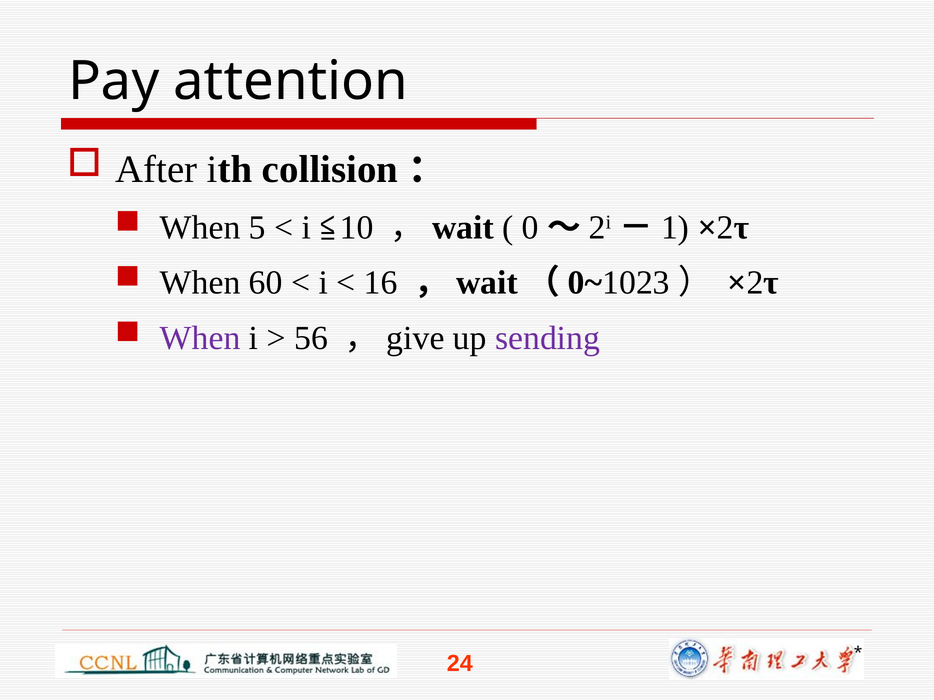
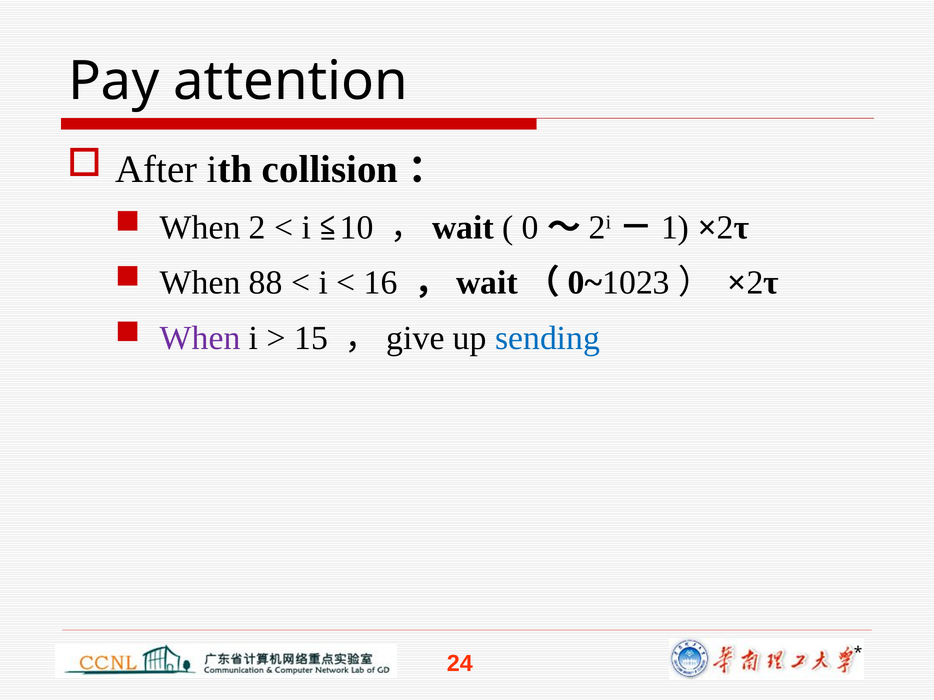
5: 5 -> 2
60: 60 -> 88
56: 56 -> 15
sending colour: purple -> blue
